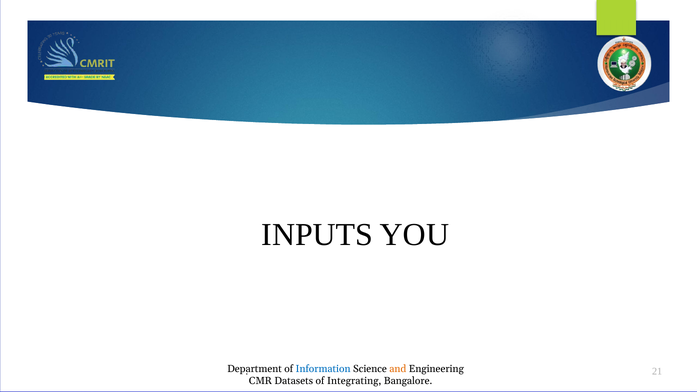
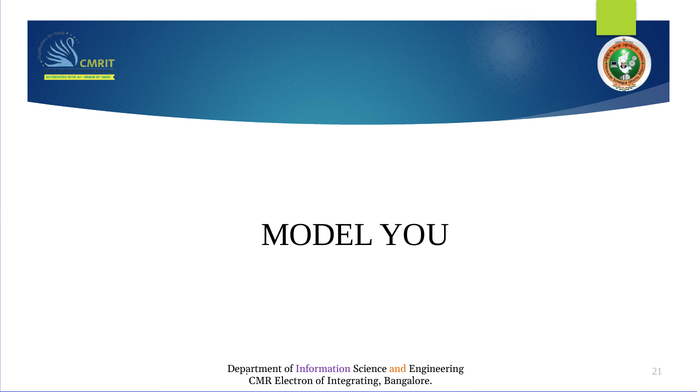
INPUTS: INPUTS -> MODEL
Information colour: blue -> purple
Datasets: Datasets -> Electron
